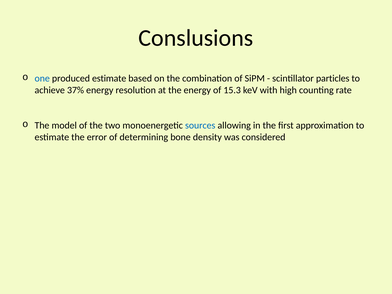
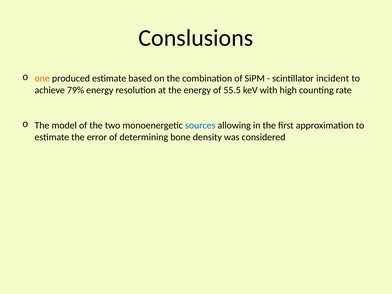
one colour: blue -> orange
particles: particles -> incident
37%: 37% -> 79%
15.3: 15.3 -> 55.5
